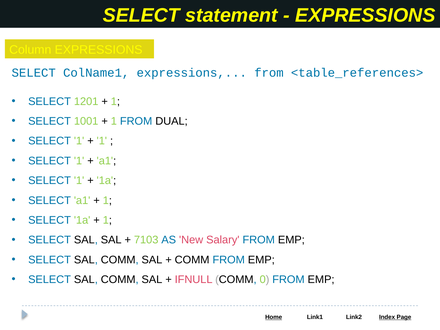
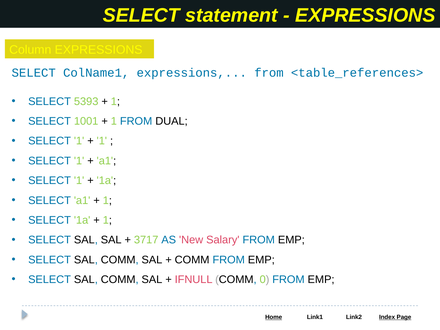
1201: 1201 -> 5393
7103: 7103 -> 3717
